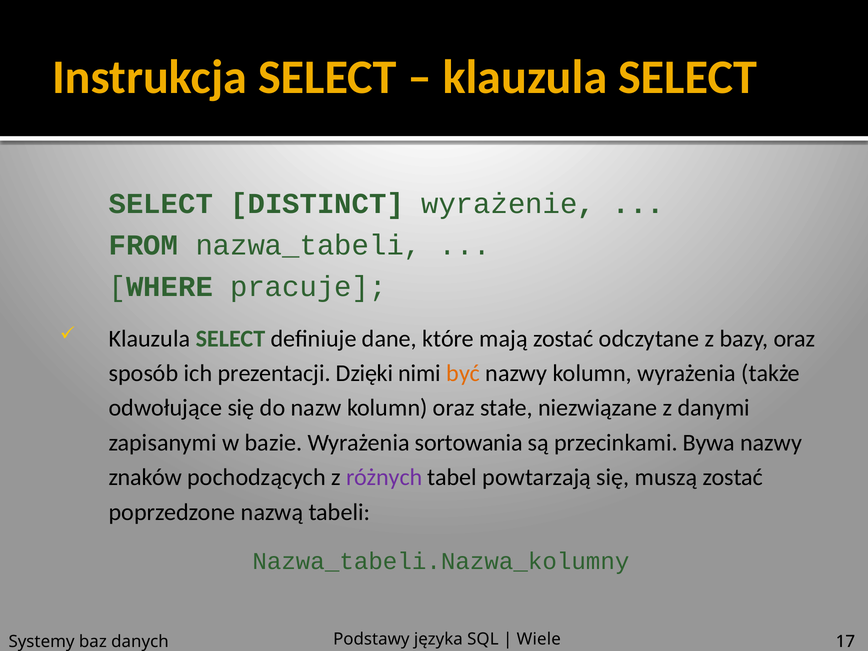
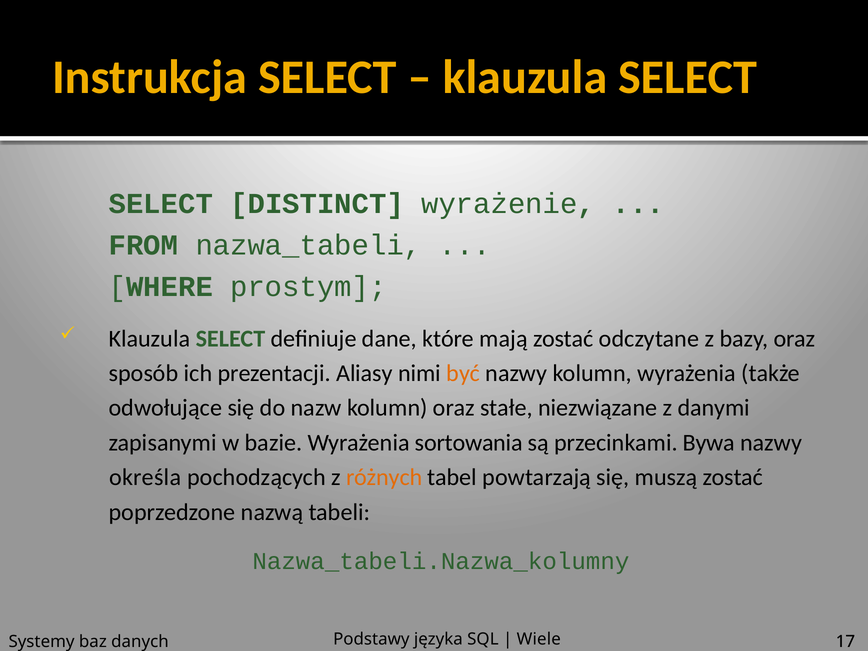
pracuje: pracuje -> prostym
Dzięki: Dzięki -> Aliasy
znaków: znaków -> określa
różnych colour: purple -> orange
